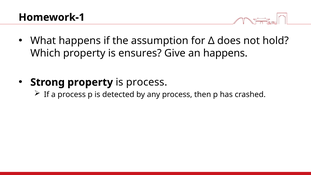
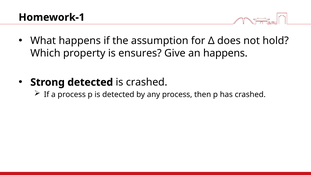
Strong property: property -> detected
is process: process -> crashed
